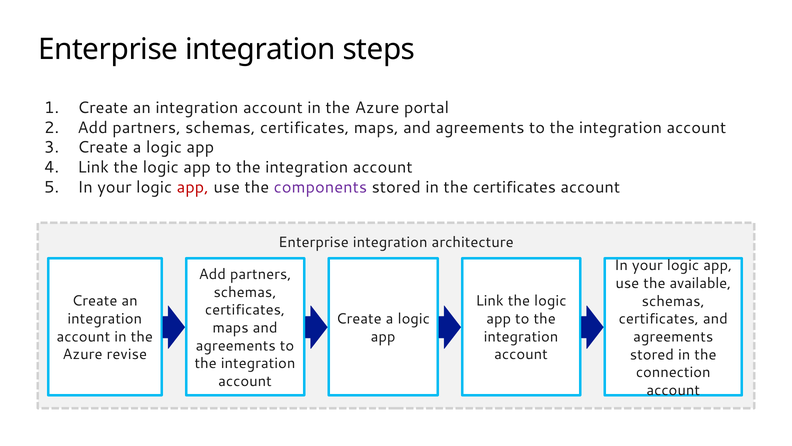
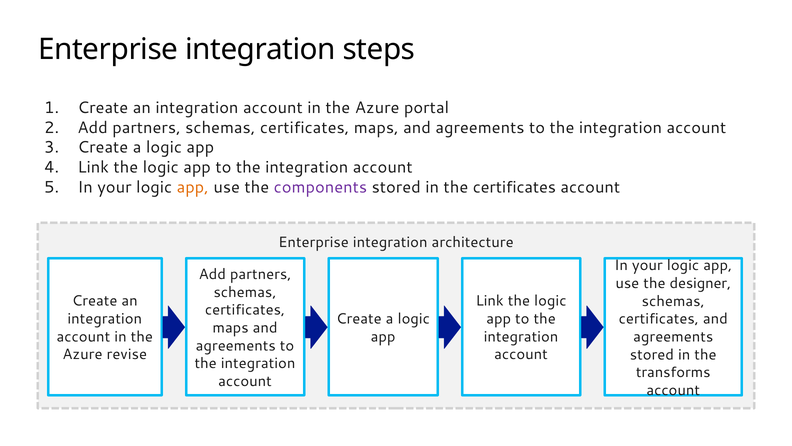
app at (193, 187) colour: red -> orange
available: available -> designer
connection: connection -> transforms
